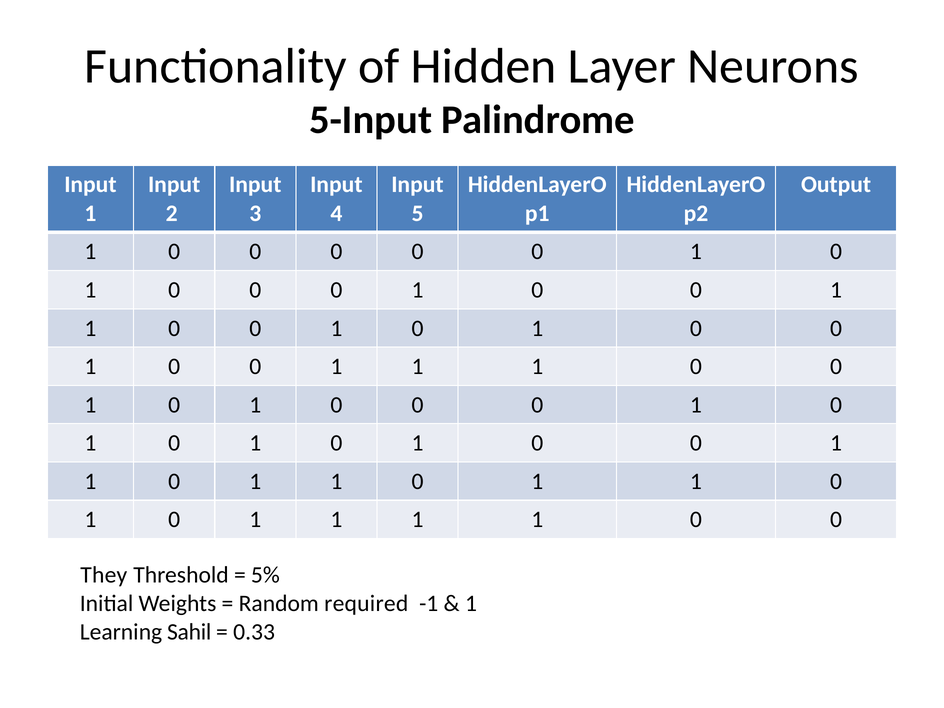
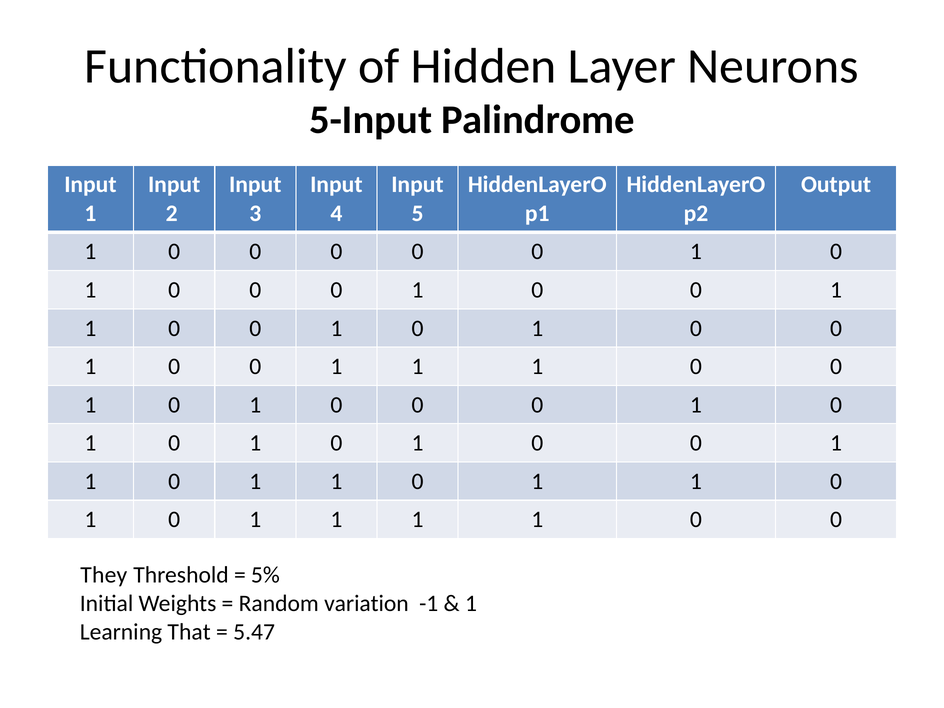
required: required -> variation
Sahil: Sahil -> That
0.33: 0.33 -> 5.47
